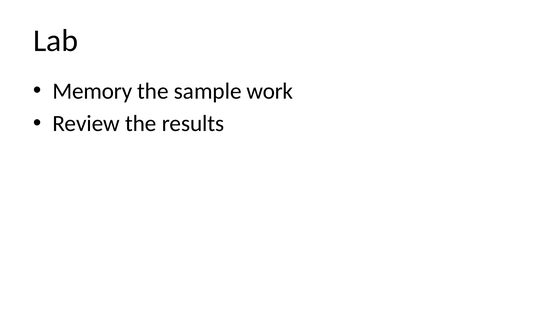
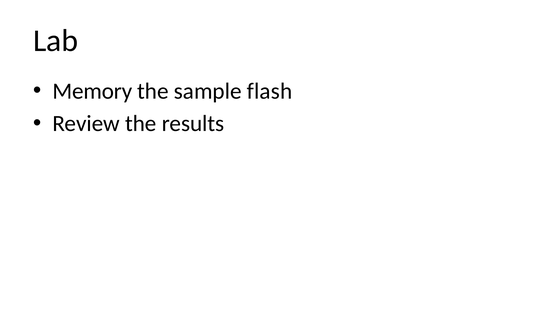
work: work -> flash
